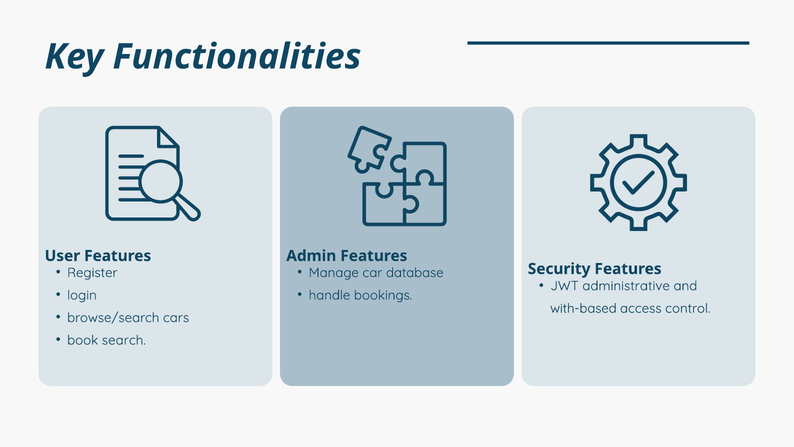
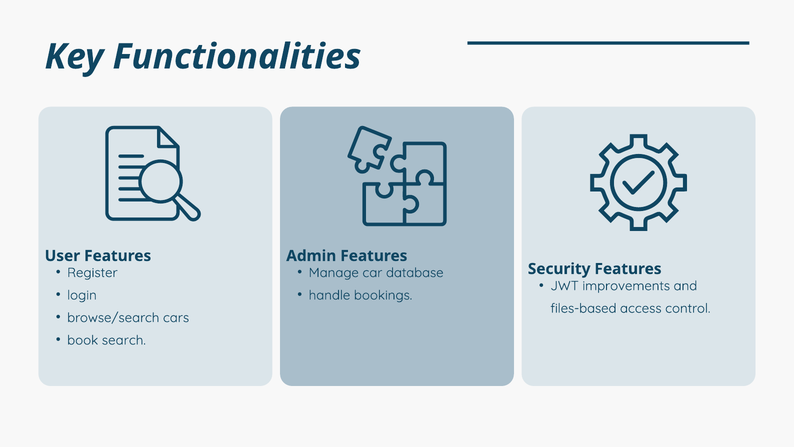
administrative: administrative -> improvements
with-based: with-based -> files-based
